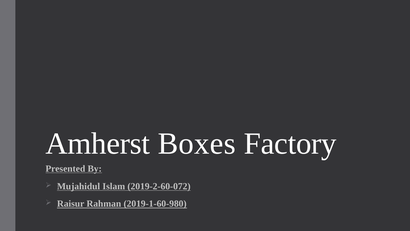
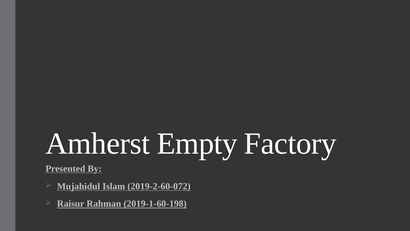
Boxes: Boxes -> Empty
2019-1-60-980: 2019-1-60-980 -> 2019-1-60-198
